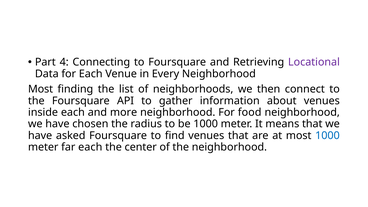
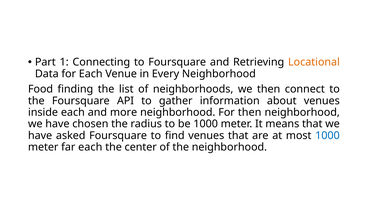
4: 4 -> 1
Locational colour: purple -> orange
Most at (41, 89): Most -> Food
For food: food -> then
